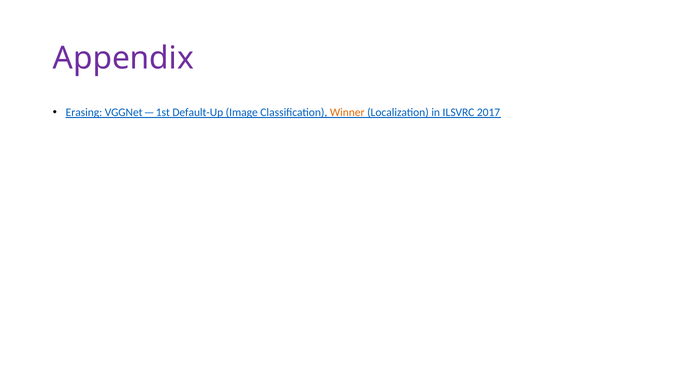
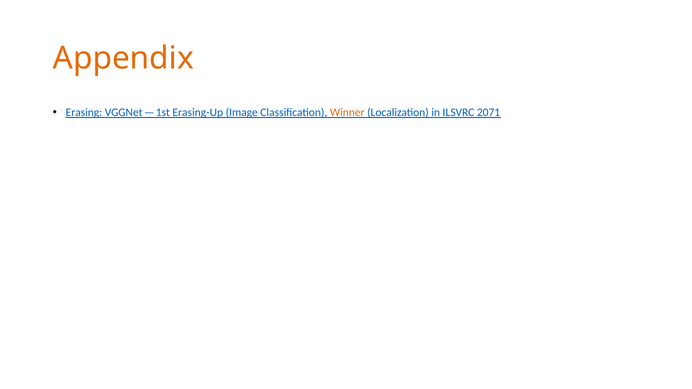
Appendix colour: purple -> orange
Default-Up: Default-Up -> Erasing-Up
2017: 2017 -> 2071
